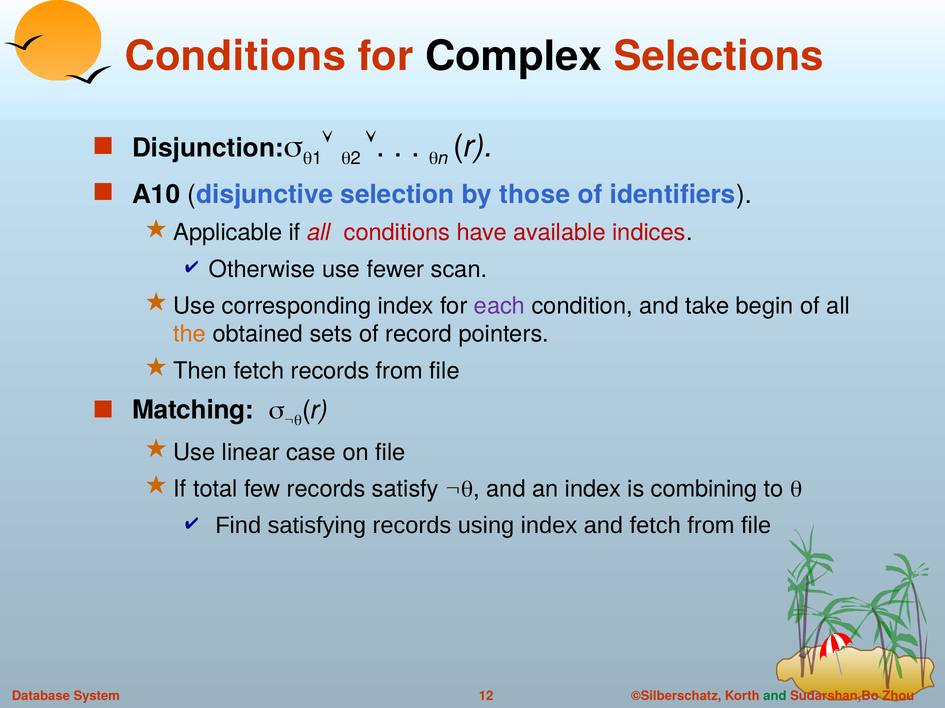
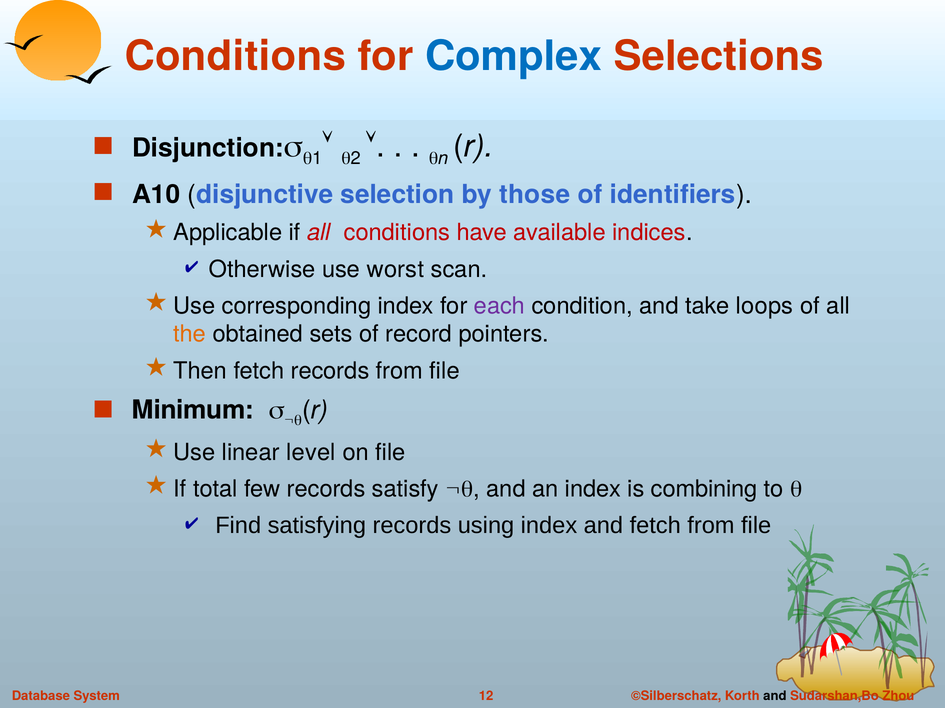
Complex colour: black -> blue
fewer: fewer -> worst
begin: begin -> loops
Matching: Matching -> Minimum
case: case -> level
and at (775, 697) colour: green -> black
